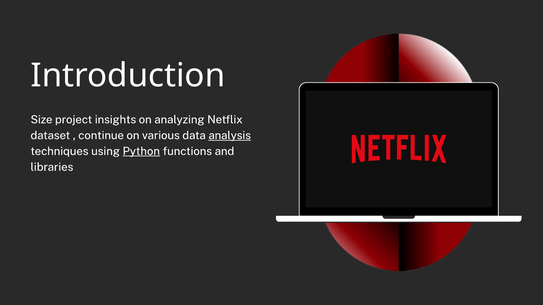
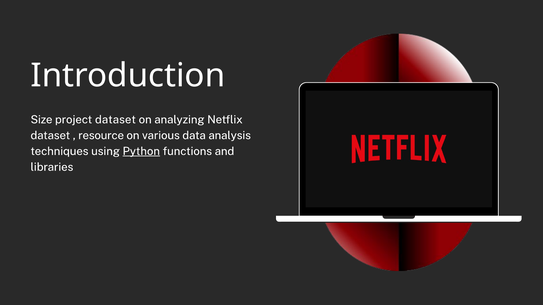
project insights: insights -> dataset
continue: continue -> resource
analysis underline: present -> none
